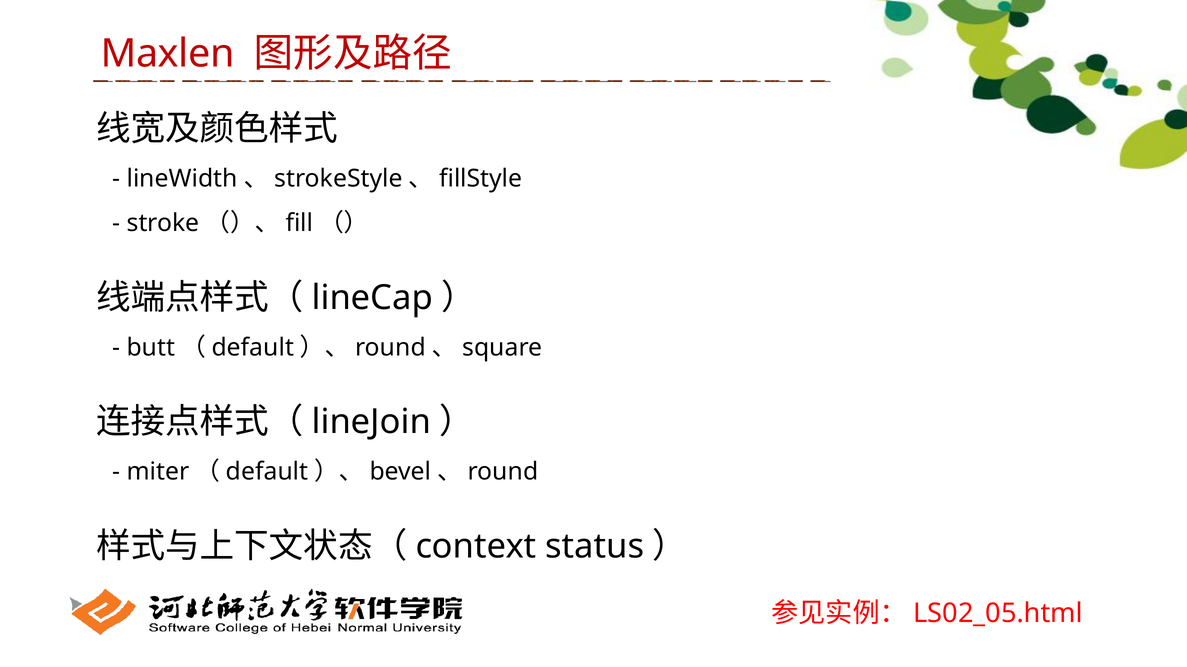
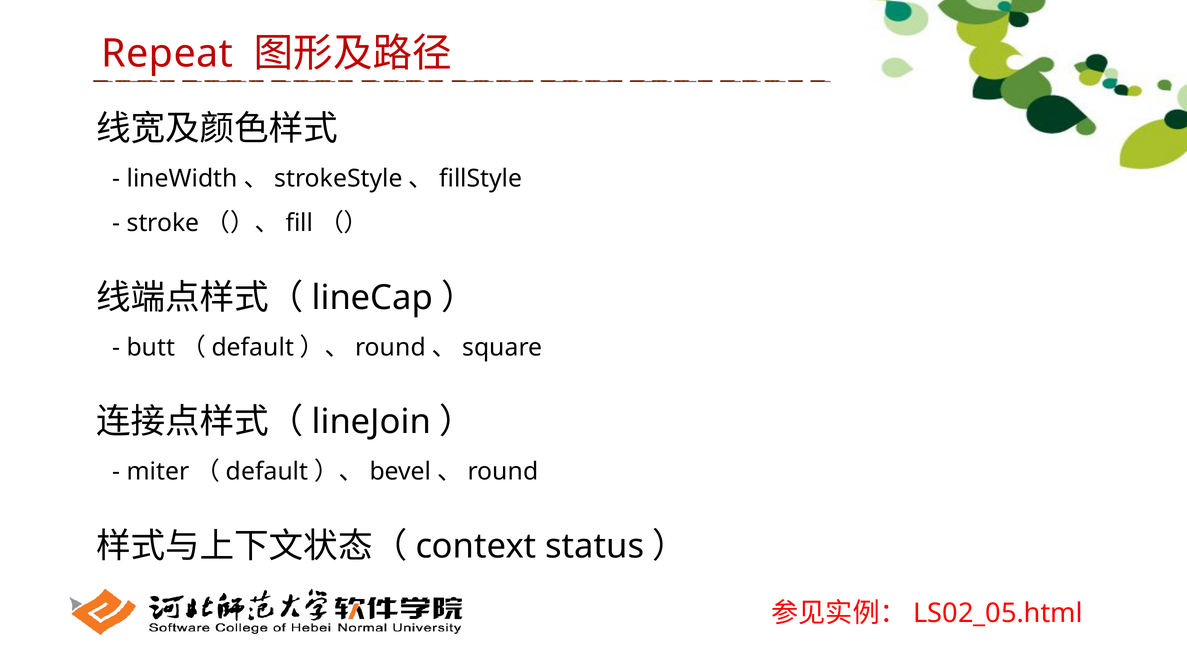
Maxlen: Maxlen -> Repeat
